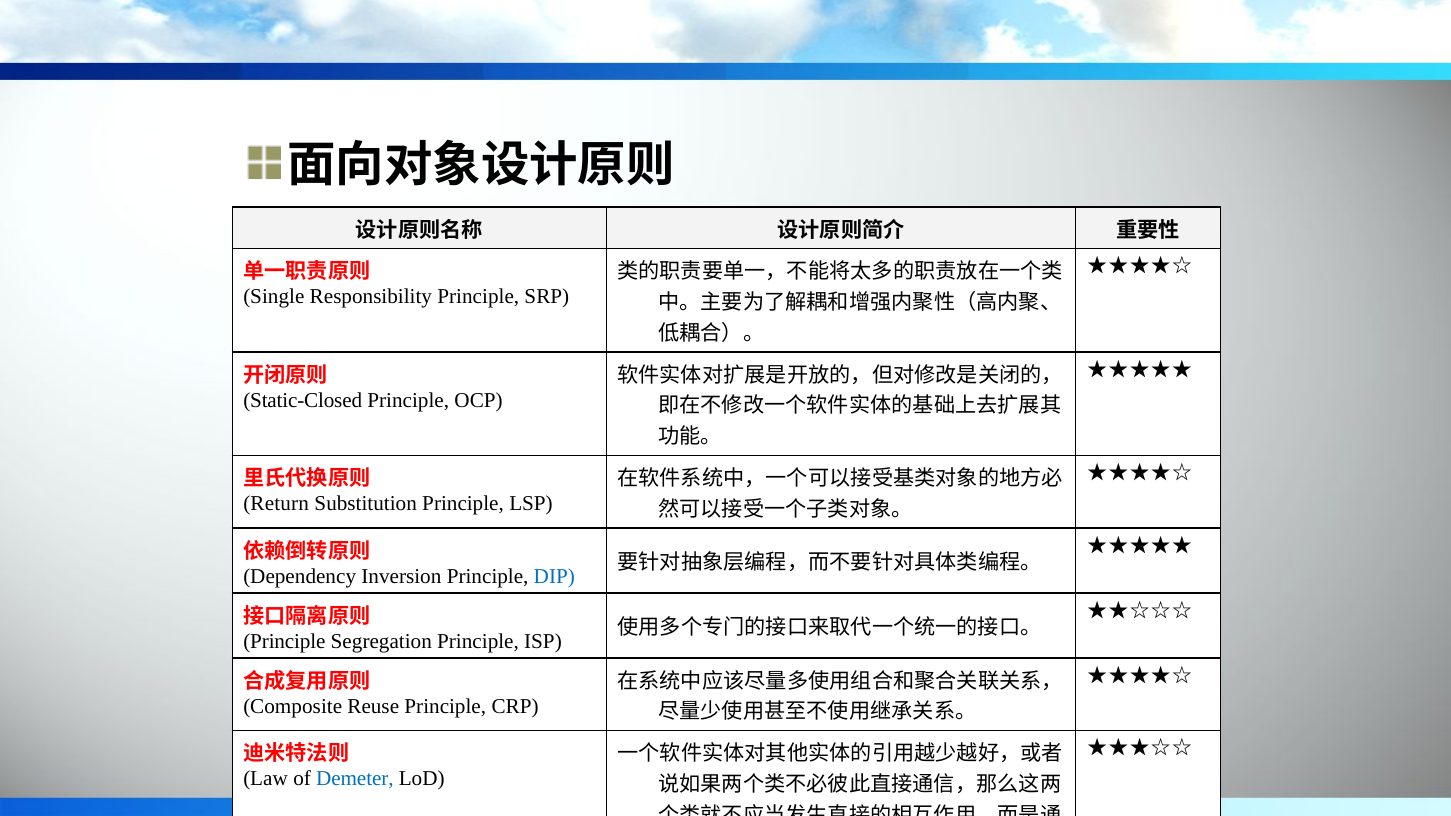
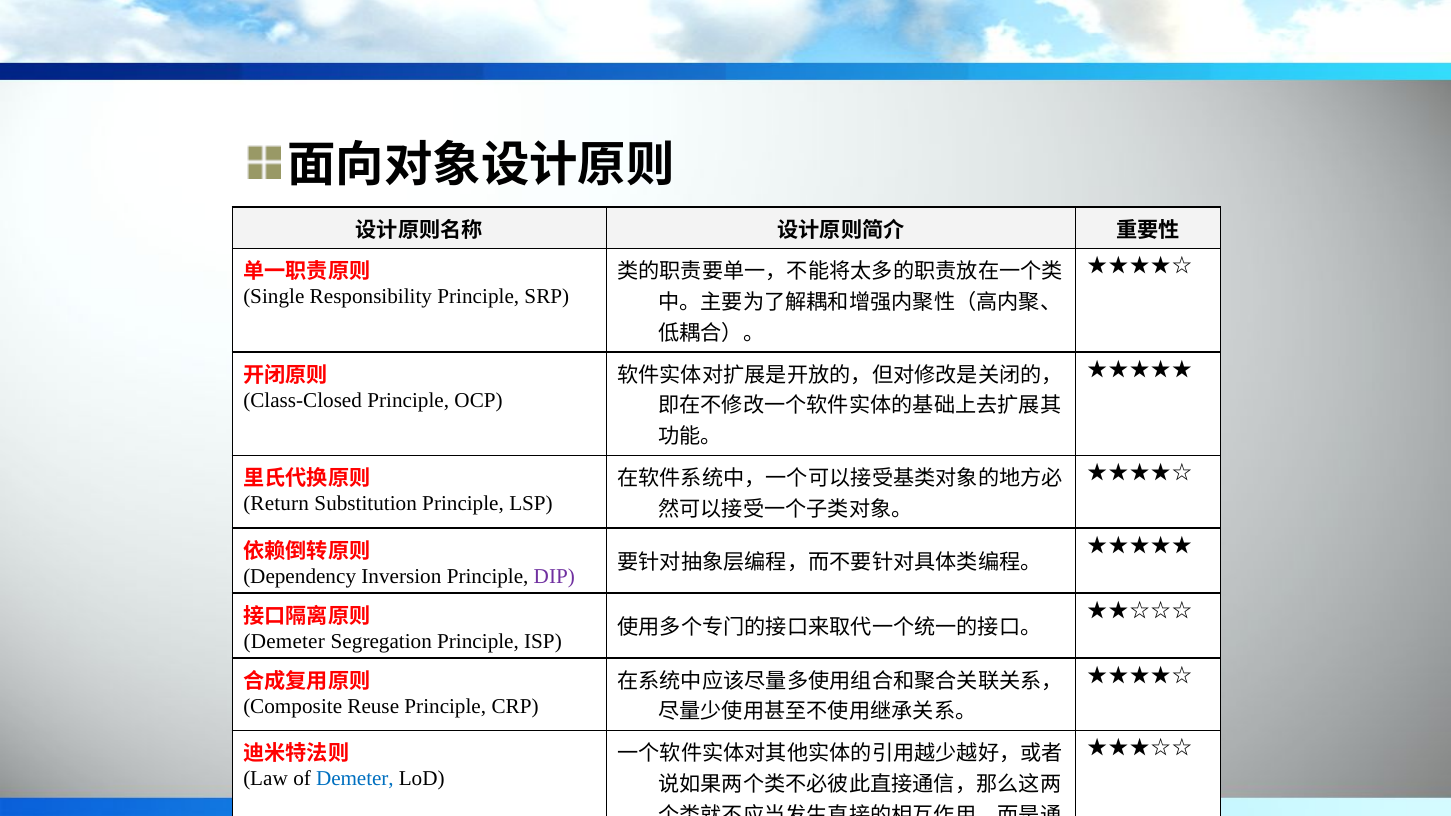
Static-Closed: Static-Closed -> Class-Closed
DIP colour: blue -> purple
Principle at (284, 641): Principle -> Demeter
